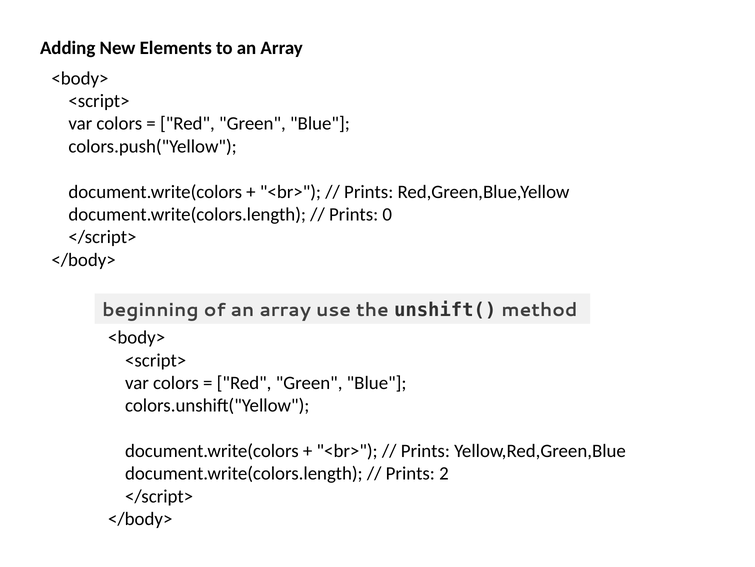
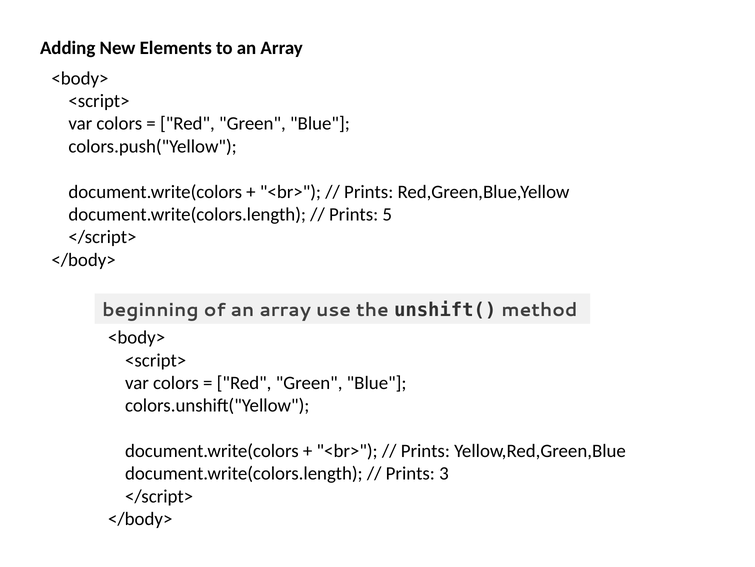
0: 0 -> 5
2: 2 -> 3
